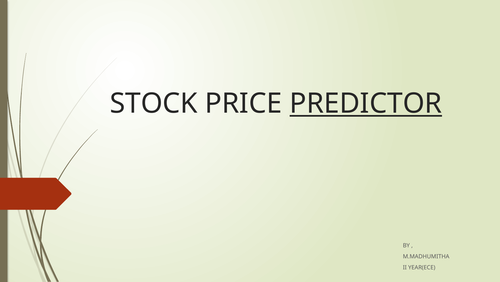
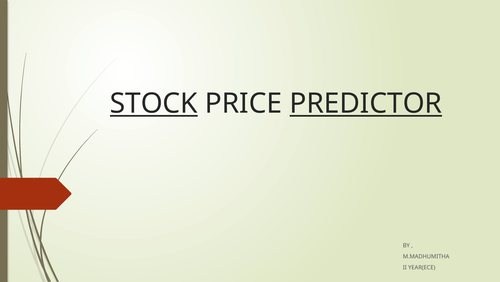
STOCK underline: none -> present
